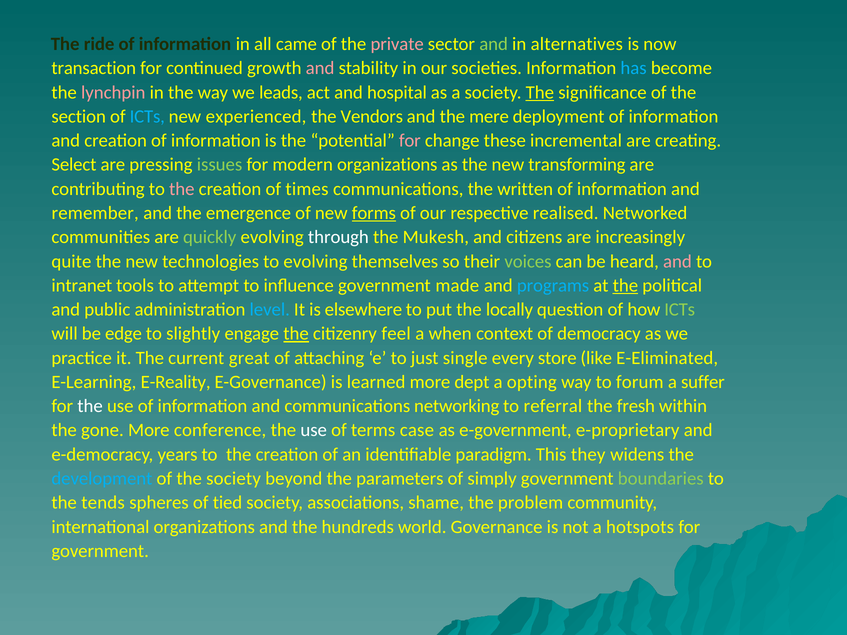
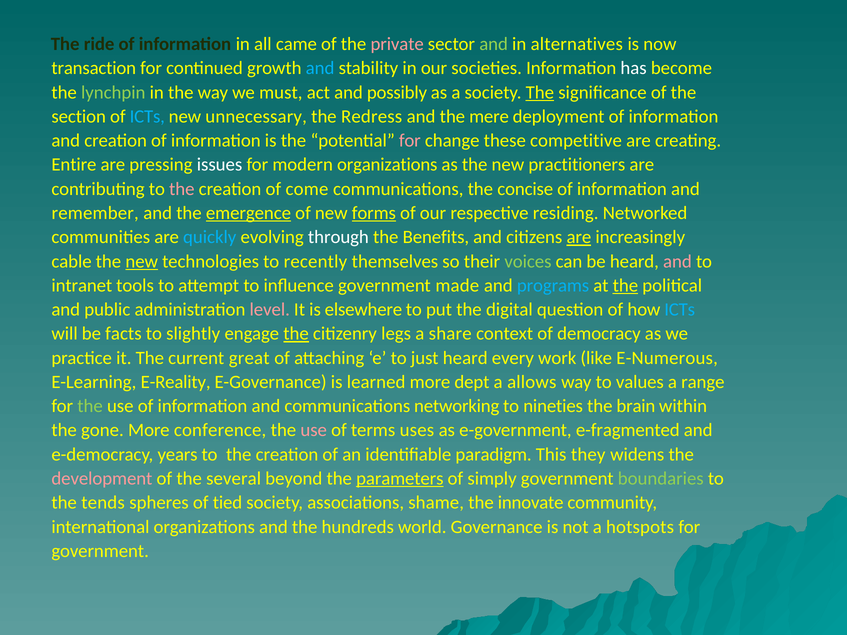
and at (320, 68) colour: pink -> light blue
has colour: light blue -> white
lynchpin colour: pink -> light green
leads: leads -> must
hospital: hospital -> possibly
experienced: experienced -> unnecessary
Vendors: Vendors -> Redress
incremental: incremental -> competitive
Select: Select -> Entire
issues colour: light green -> white
transforming: transforming -> practitioners
times: times -> come
written: written -> concise
emergence underline: none -> present
realised: realised -> residing
quickly colour: light green -> light blue
Mukesh: Mukesh -> Benefits
are at (579, 237) underline: none -> present
quite: quite -> cable
new at (142, 261) underline: none -> present
to evolving: evolving -> recently
level colour: light blue -> pink
locally: locally -> digital
ICTs at (680, 310) colour: light green -> light blue
edge: edge -> facts
feel: feel -> legs
when: when -> share
just single: single -> heard
store: store -> work
E-Eliminated: E-Eliminated -> E-Numerous
opting: opting -> allows
forum: forum -> values
suffer: suffer -> range
the at (90, 406) colour: white -> light green
referral: referral -> nineties
fresh: fresh -> brain
use at (314, 430) colour: white -> pink
case: case -> uses
e-proprietary: e-proprietary -> e-fragmented
development colour: light blue -> pink
the society: society -> several
parameters underline: none -> present
problem: problem -> innovate
